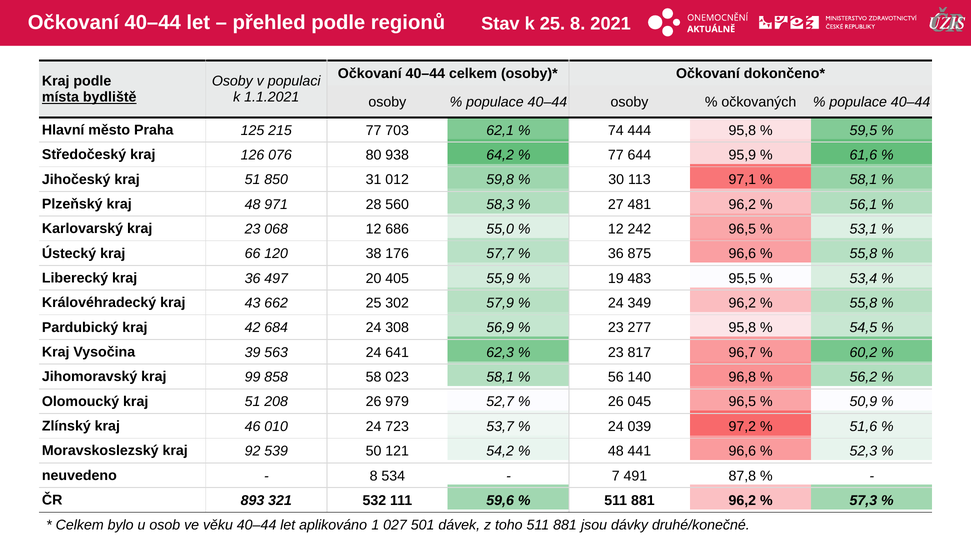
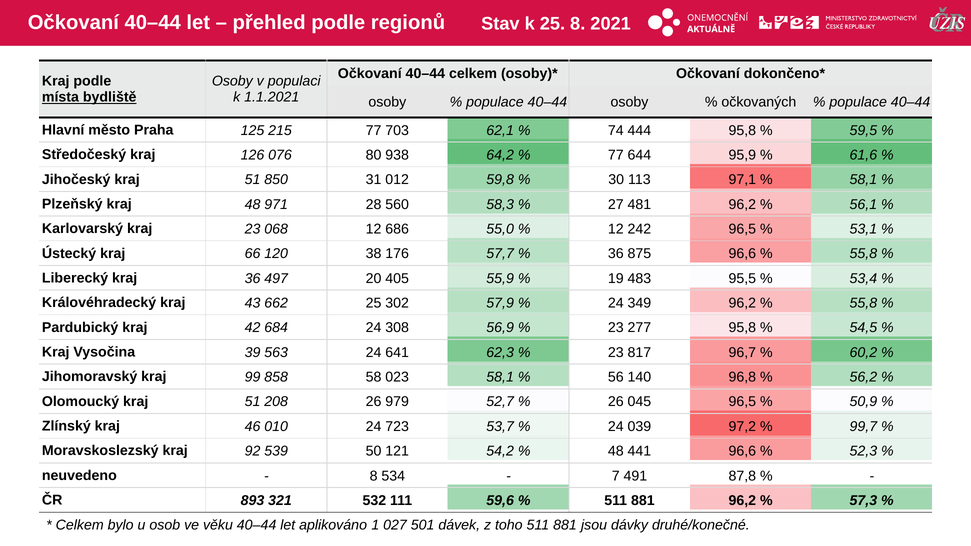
51,6: 51,6 -> 99,7
